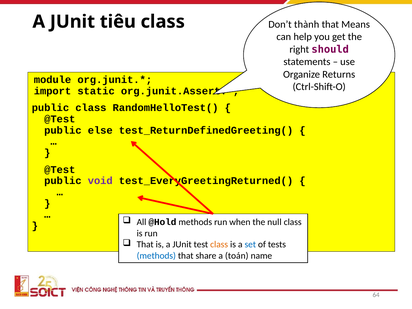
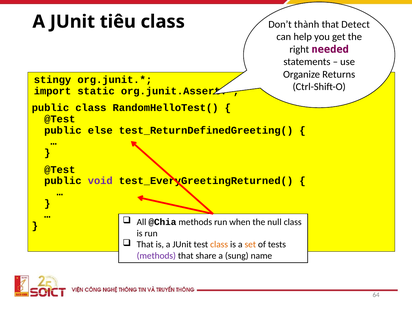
Means: Means -> Detect
should: should -> needed
module: module -> stingy
@Hold: @Hold -> @Chia
set colour: blue -> orange
methods at (156, 256) colour: blue -> purple
toán: toán -> sung
